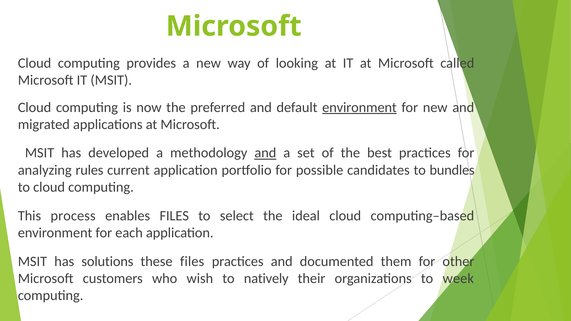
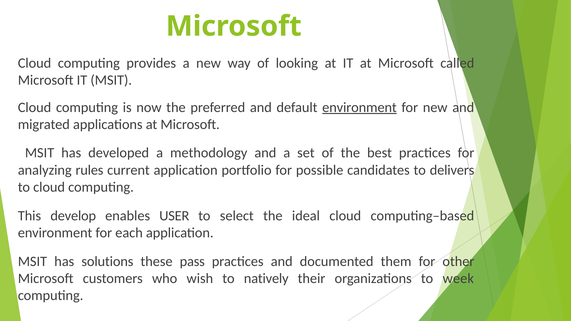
and at (265, 153) underline: present -> none
bundles: bundles -> delivers
process: process -> develop
enables FILES: FILES -> USER
these files: files -> pass
